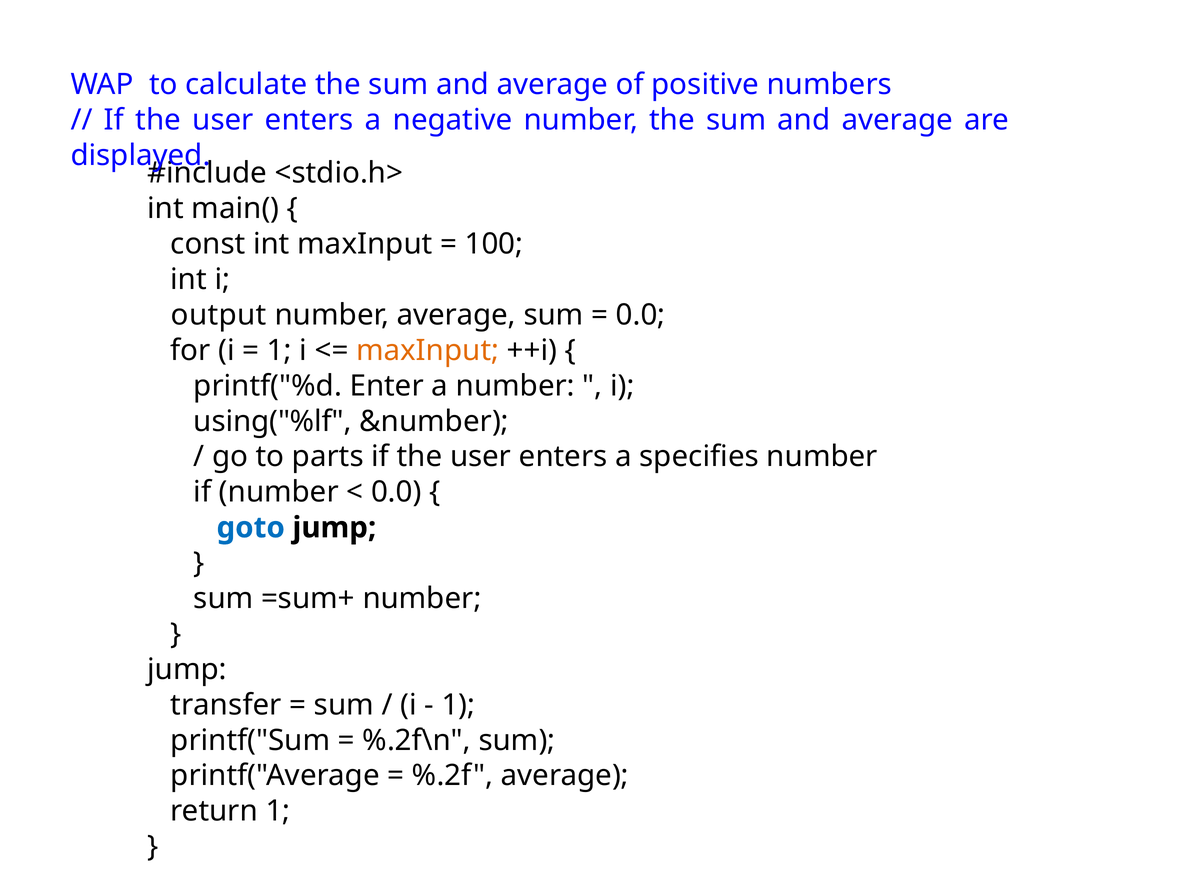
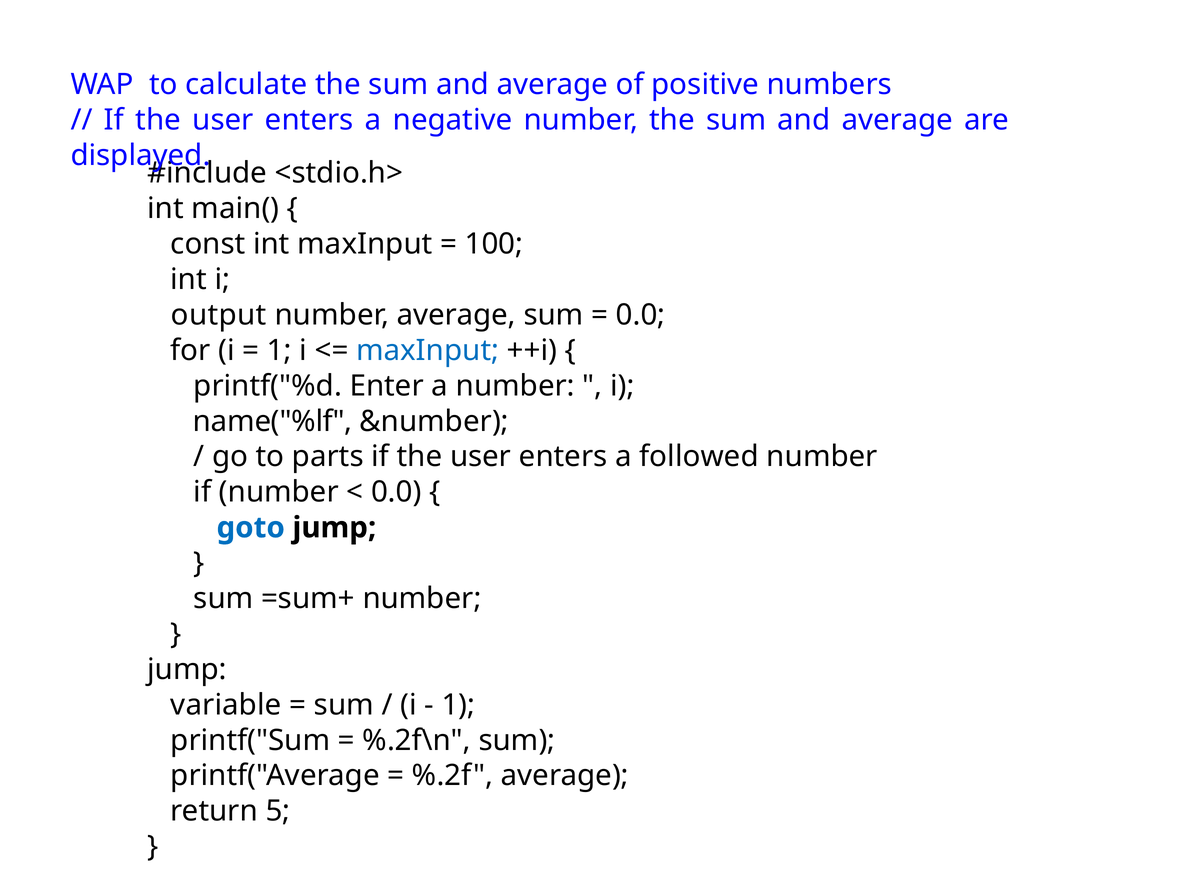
maxInput at (428, 351) colour: orange -> blue
using("%lf: using("%lf -> name("%lf
specifies: specifies -> followed
transfer: transfer -> variable
return 1: 1 -> 5
